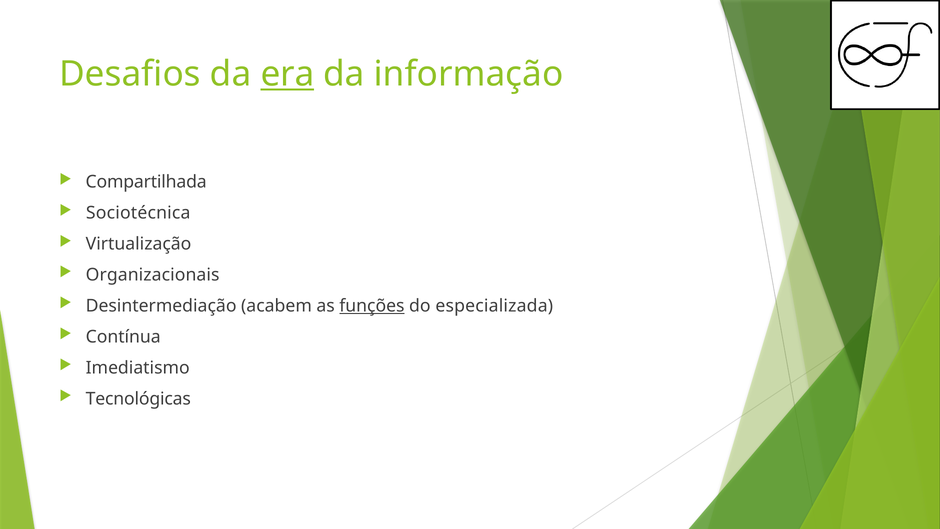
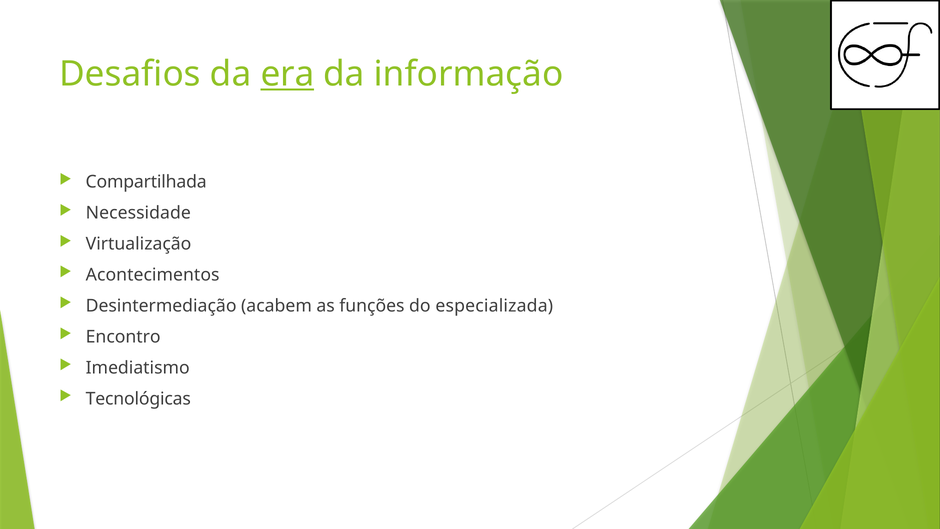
Sociotécnica: Sociotécnica -> Necessidade
Organizacionais: Organizacionais -> Acontecimentos
funções underline: present -> none
Contínua: Contínua -> Encontro
